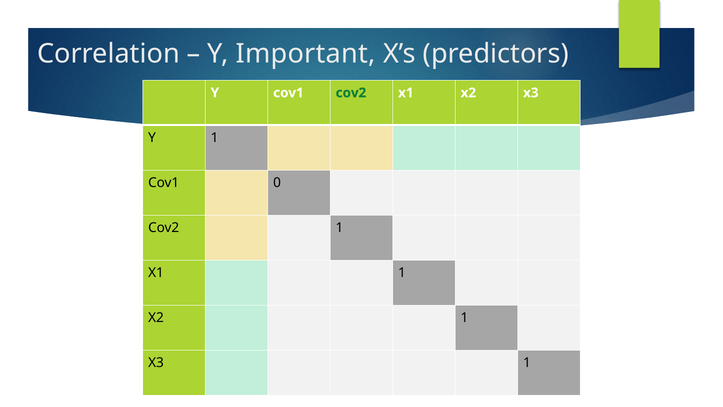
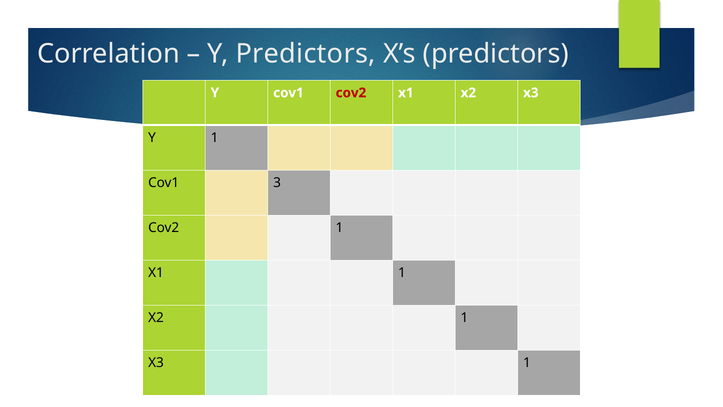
Y Important: Important -> Predictors
cov2 at (351, 93) colour: green -> red
0: 0 -> 3
